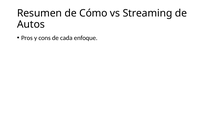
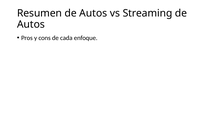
Resumen de Cómo: Cómo -> Autos
